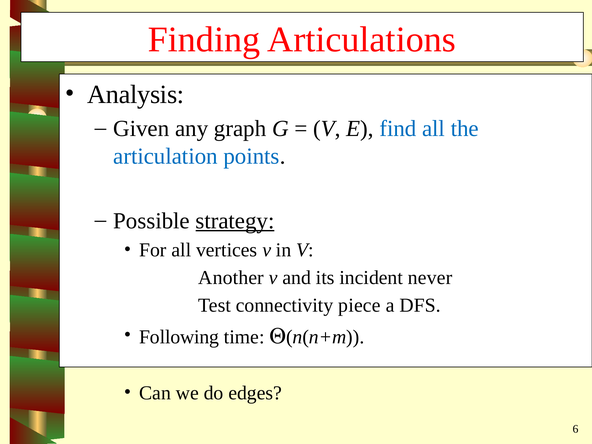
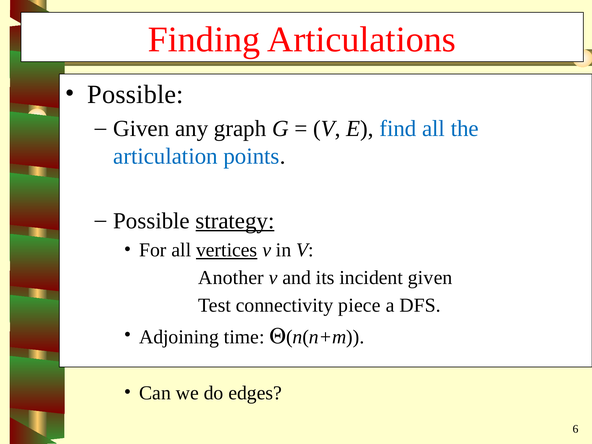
Analysis at (136, 95): Analysis -> Possible
vertices underline: none -> present
incident never: never -> given
Following: Following -> Adjoining
